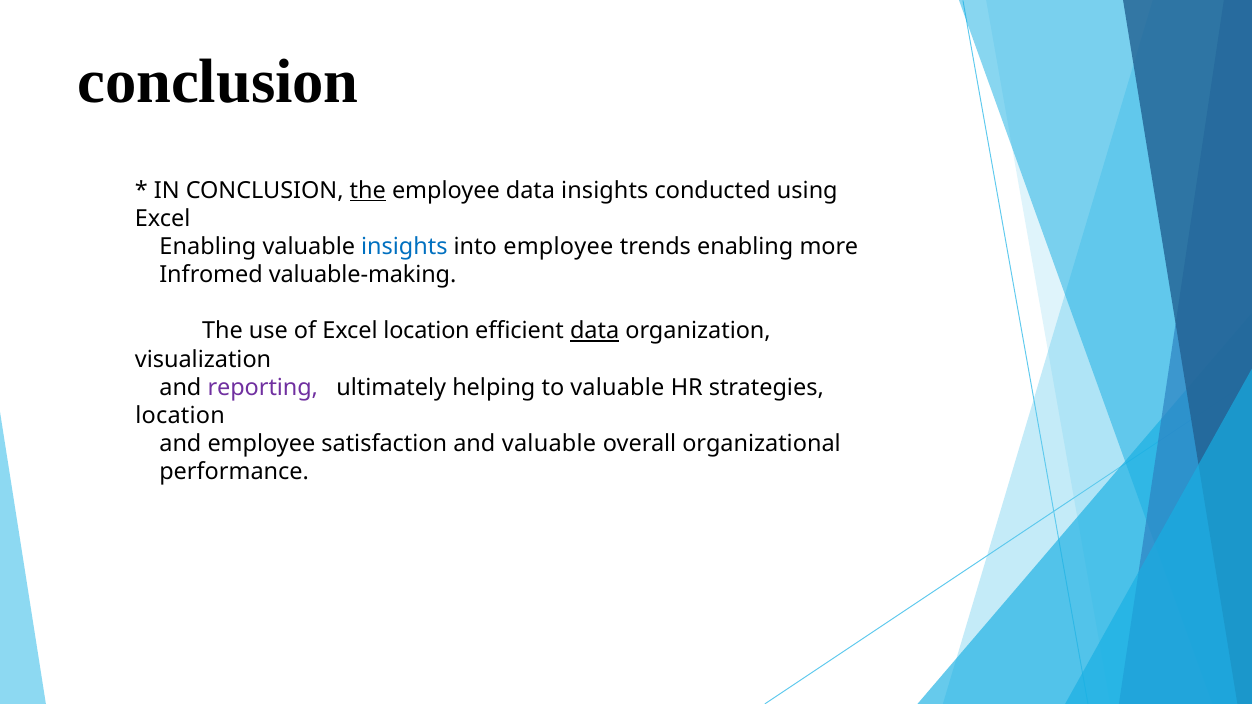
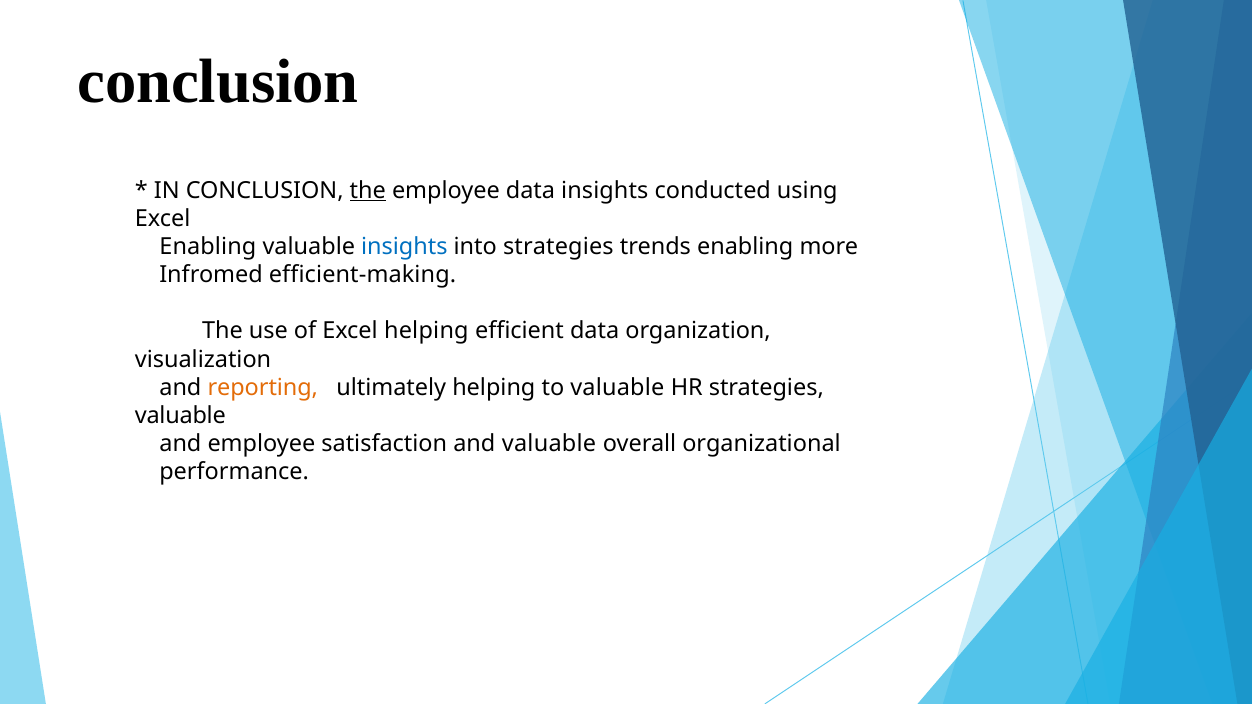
into employee: employee -> strategies
valuable-making: valuable-making -> efficient-making
Excel location: location -> helping
data at (595, 331) underline: present -> none
reporting colour: purple -> orange
location at (180, 416): location -> valuable
